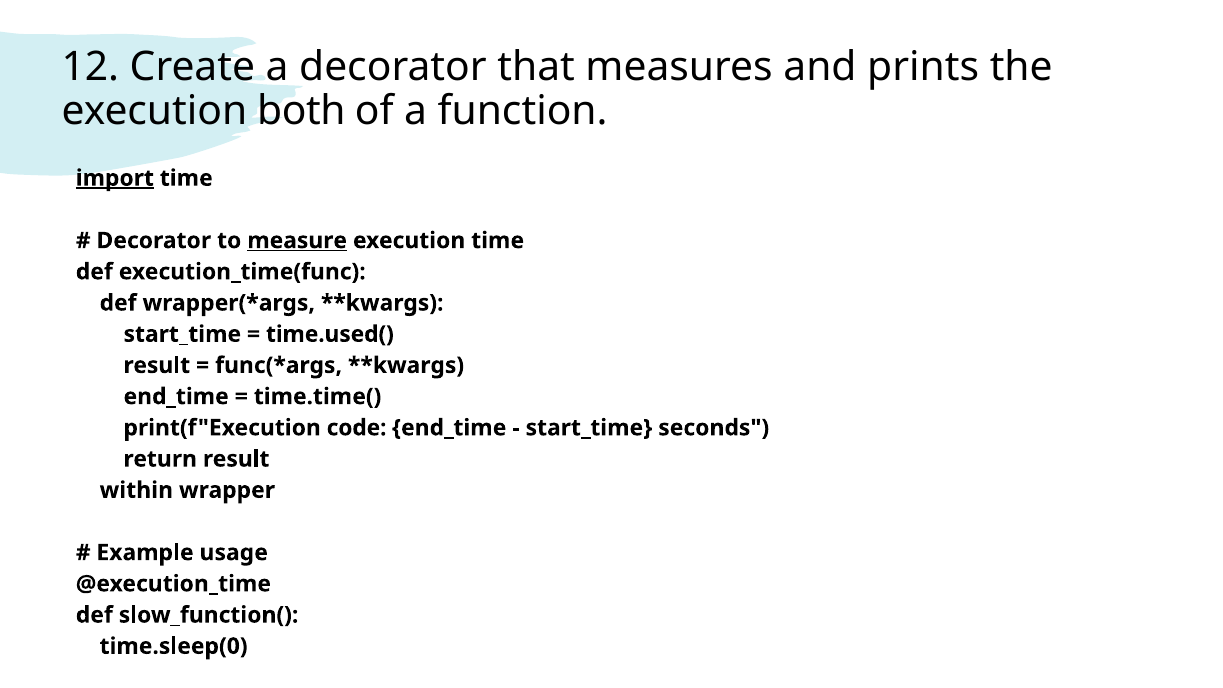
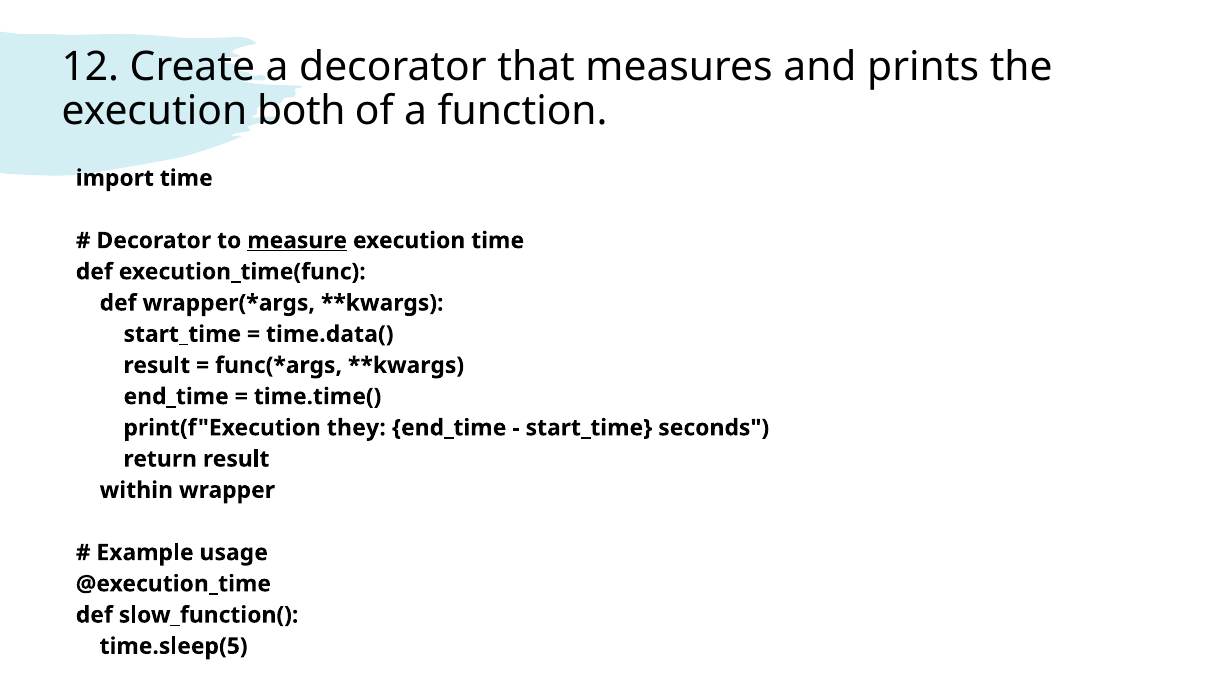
import underline: present -> none
time.used(: time.used( -> time.data(
code: code -> they
time.sleep(0: time.sleep(0 -> time.sleep(5
